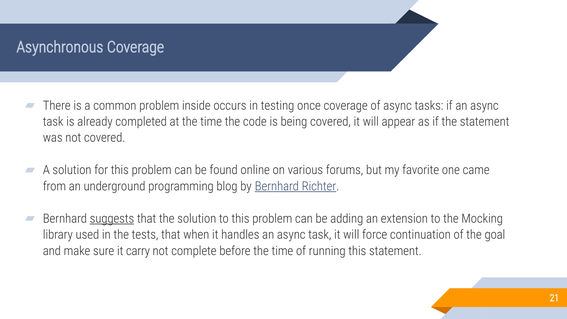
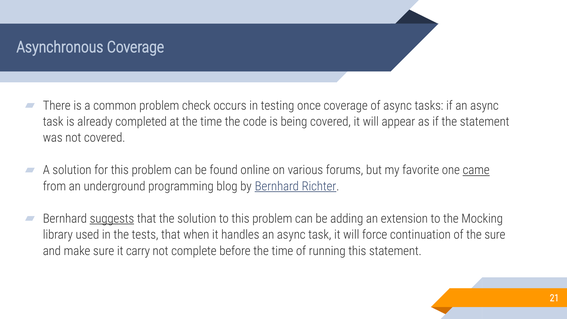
inside: inside -> check
came underline: none -> present
the goal: goal -> sure
